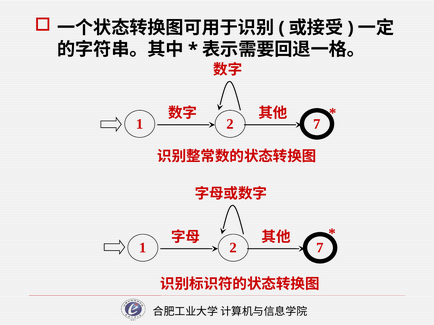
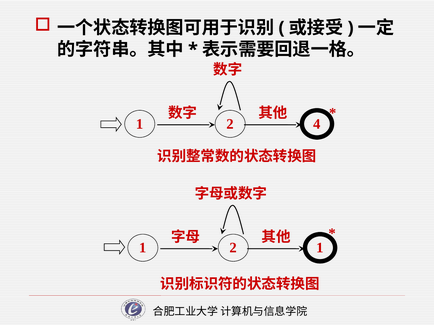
7 at (317, 124): 7 -> 4
7 at (320, 248): 7 -> 1
